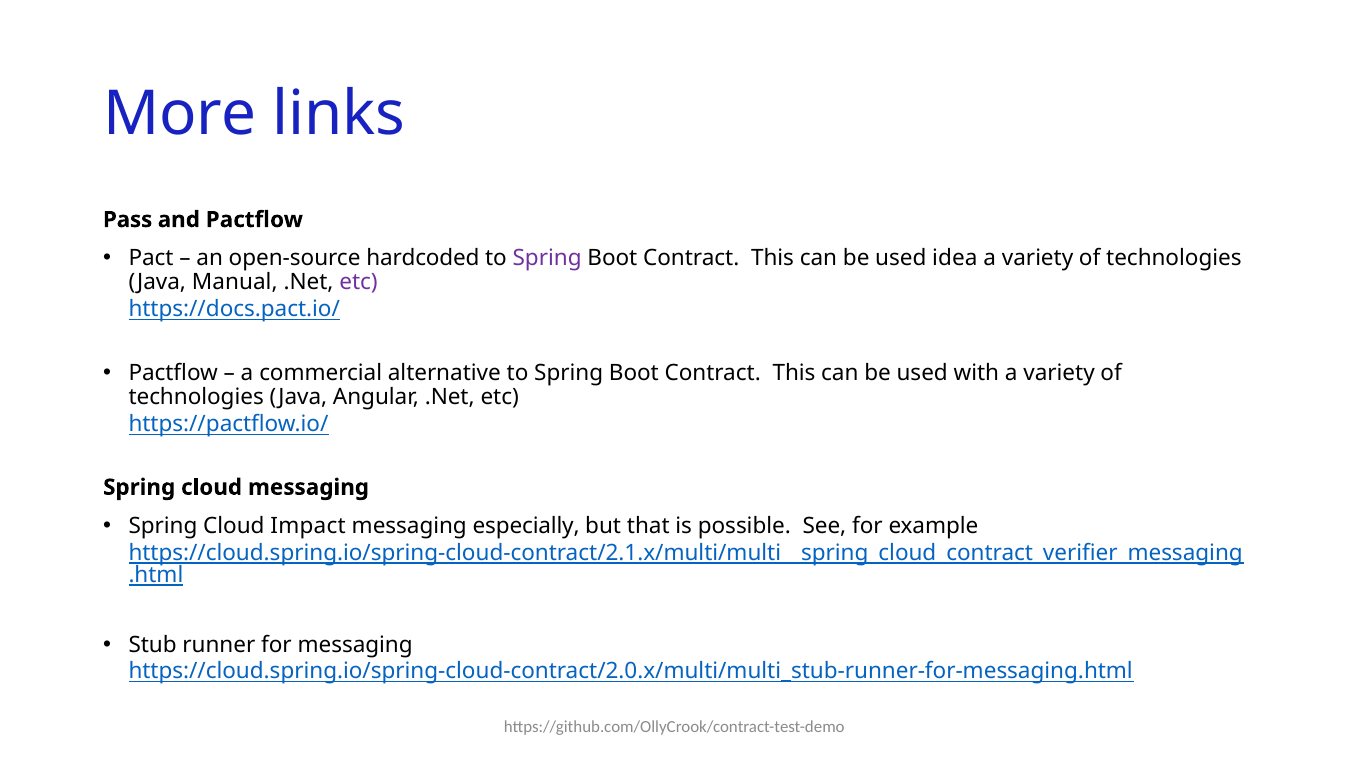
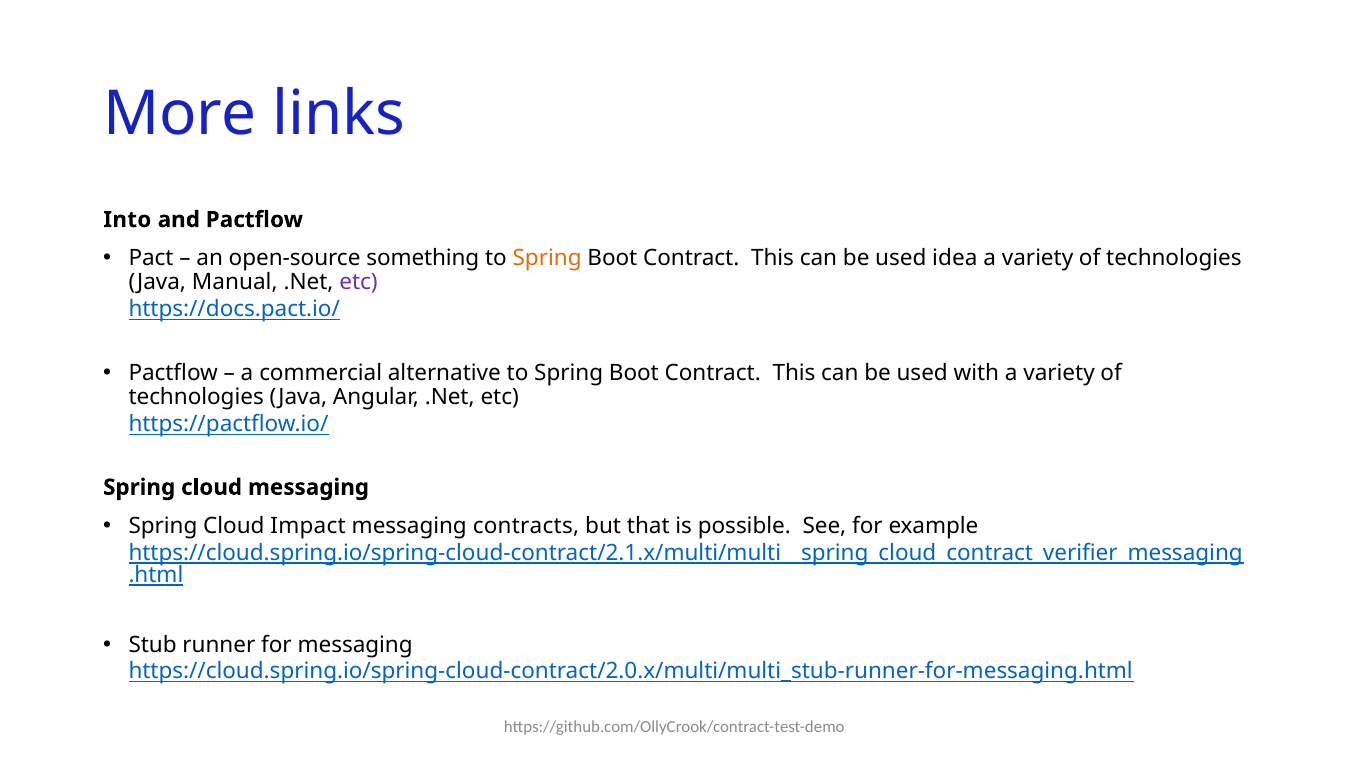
Pass: Pass -> Into
hardcoded: hardcoded -> something
Spring at (547, 258) colour: purple -> orange
especially: especially -> contracts
